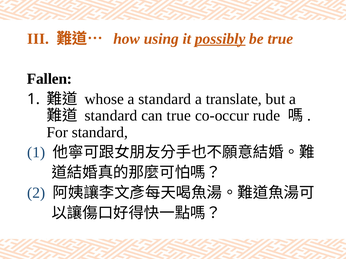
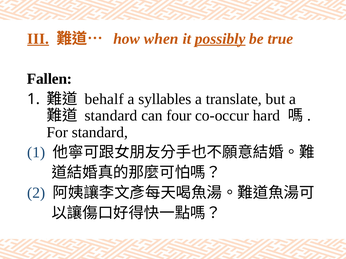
III underline: none -> present
using: using -> when
whose: whose -> behalf
a standard: standard -> syllables
can true: true -> four
rude: rude -> hard
